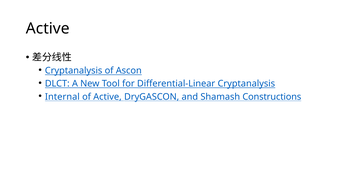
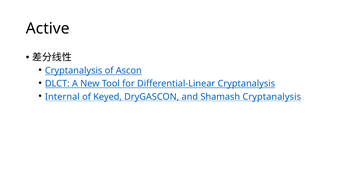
of Active: Active -> Keyed
Shamash Constructions: Constructions -> Cryptanalysis
